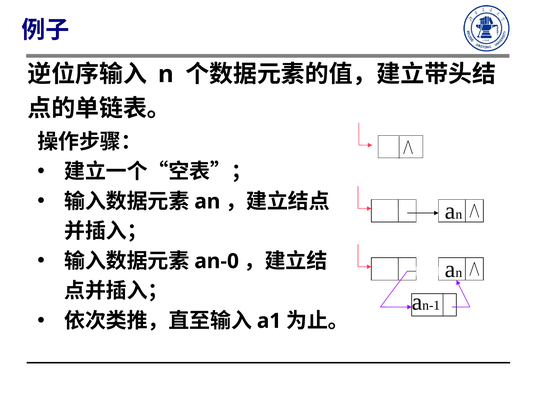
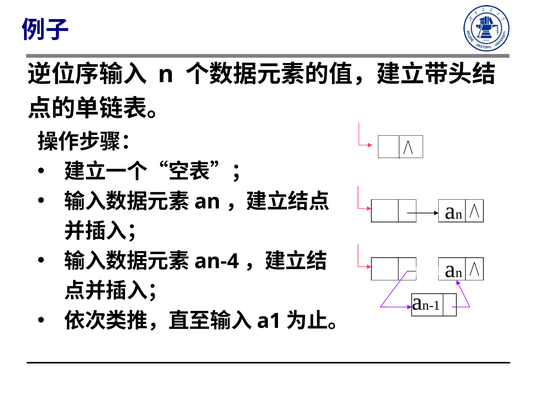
an-0: an-0 -> an-4
